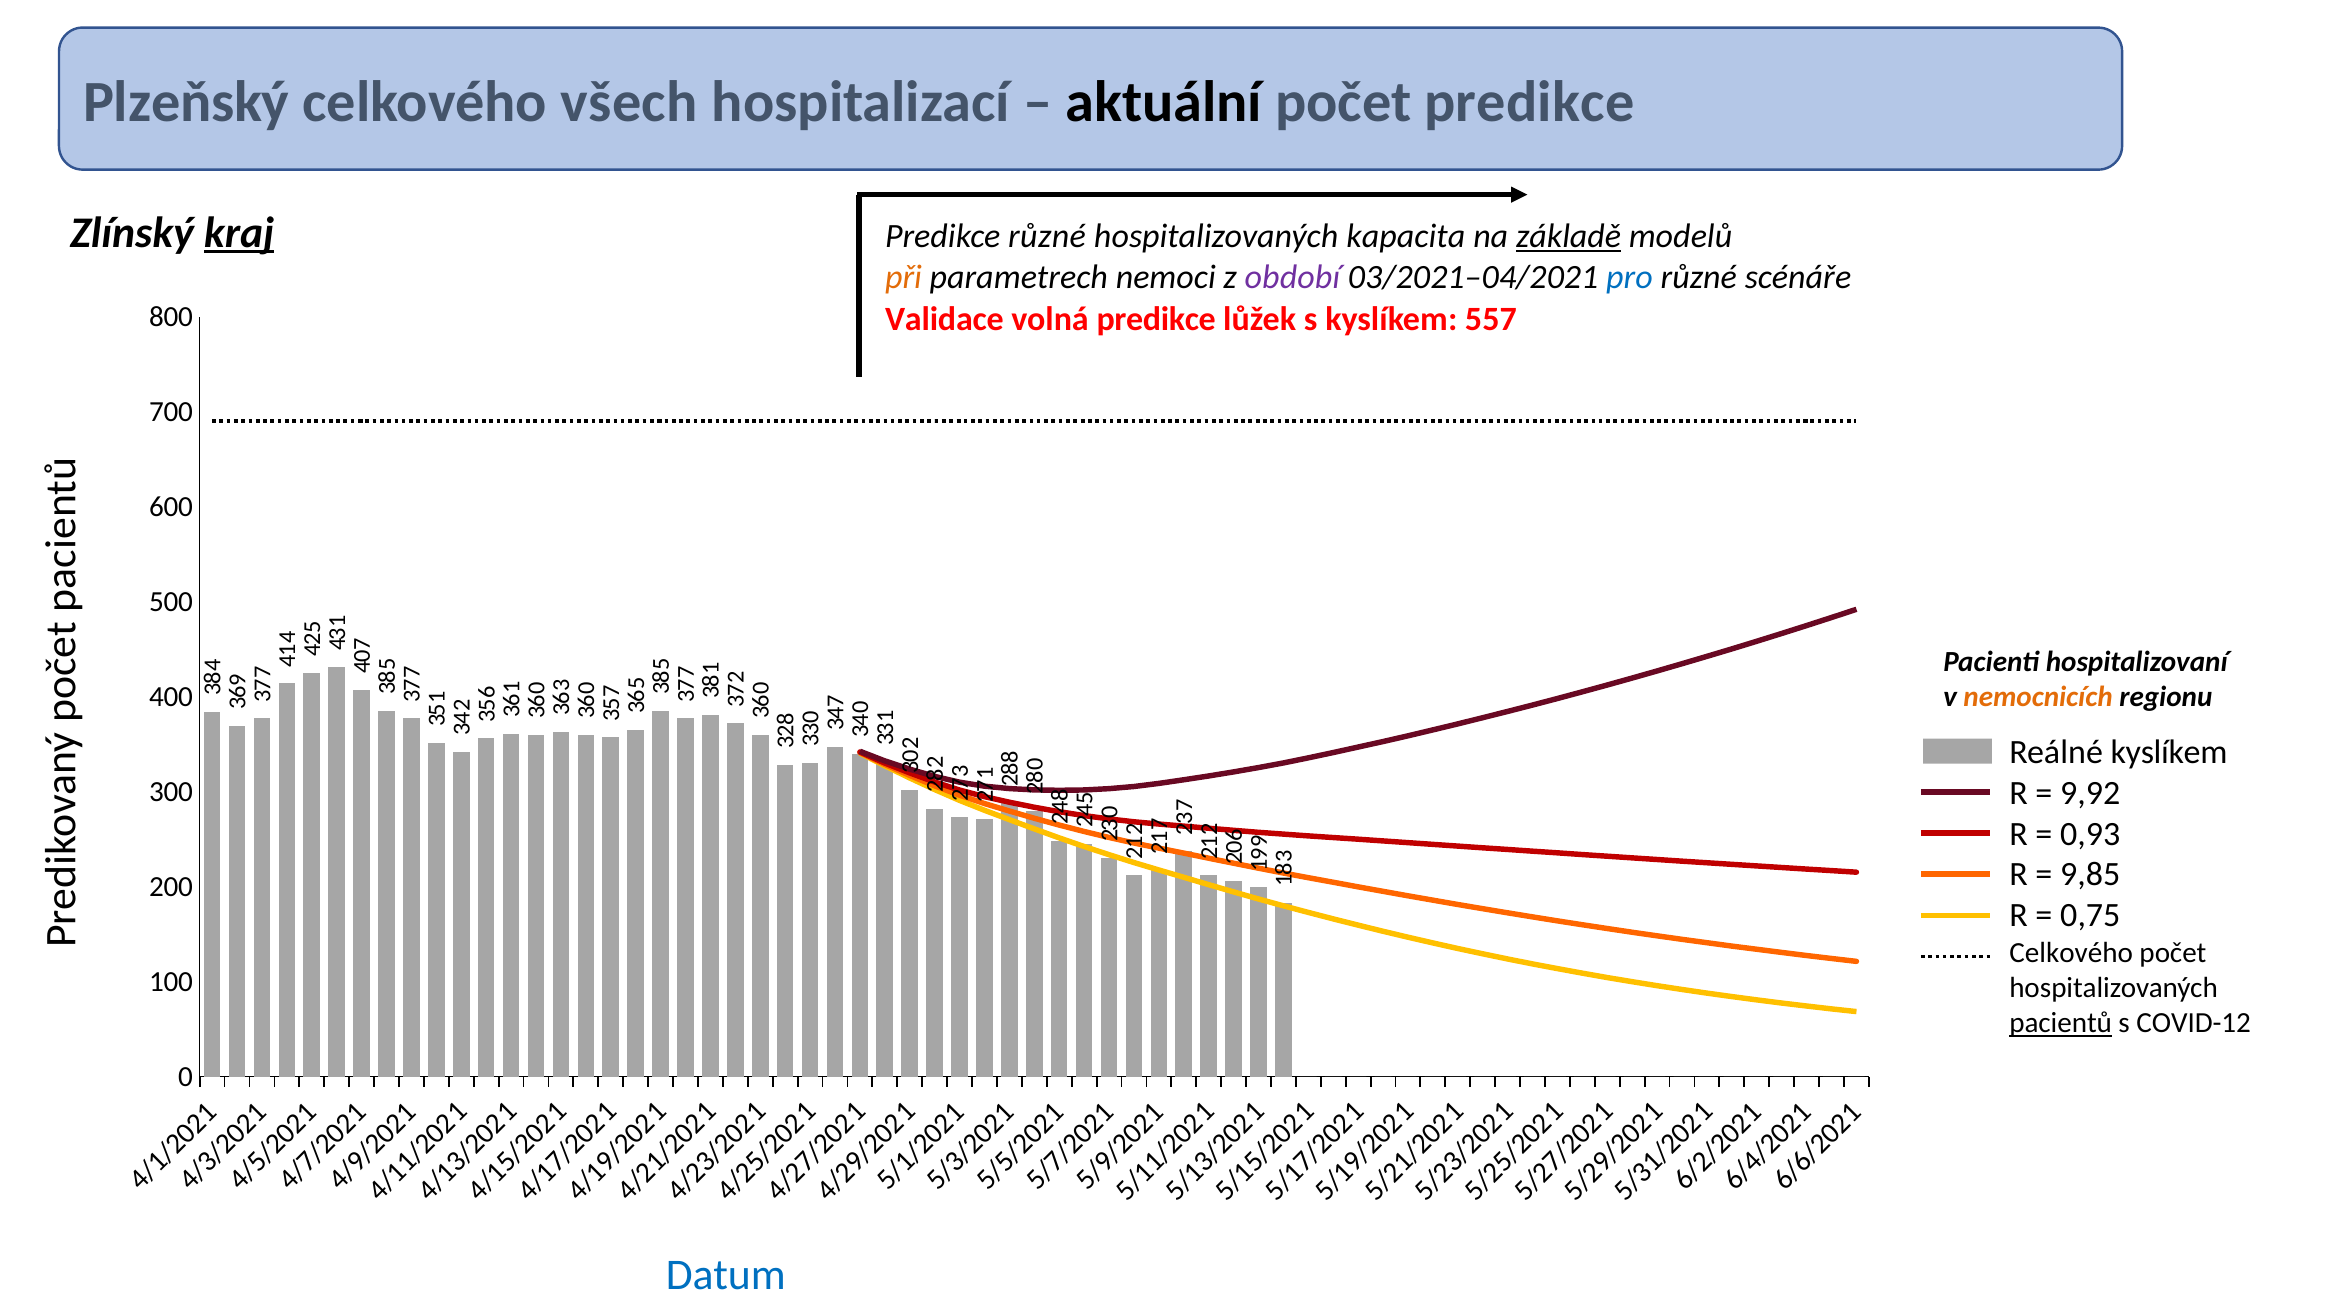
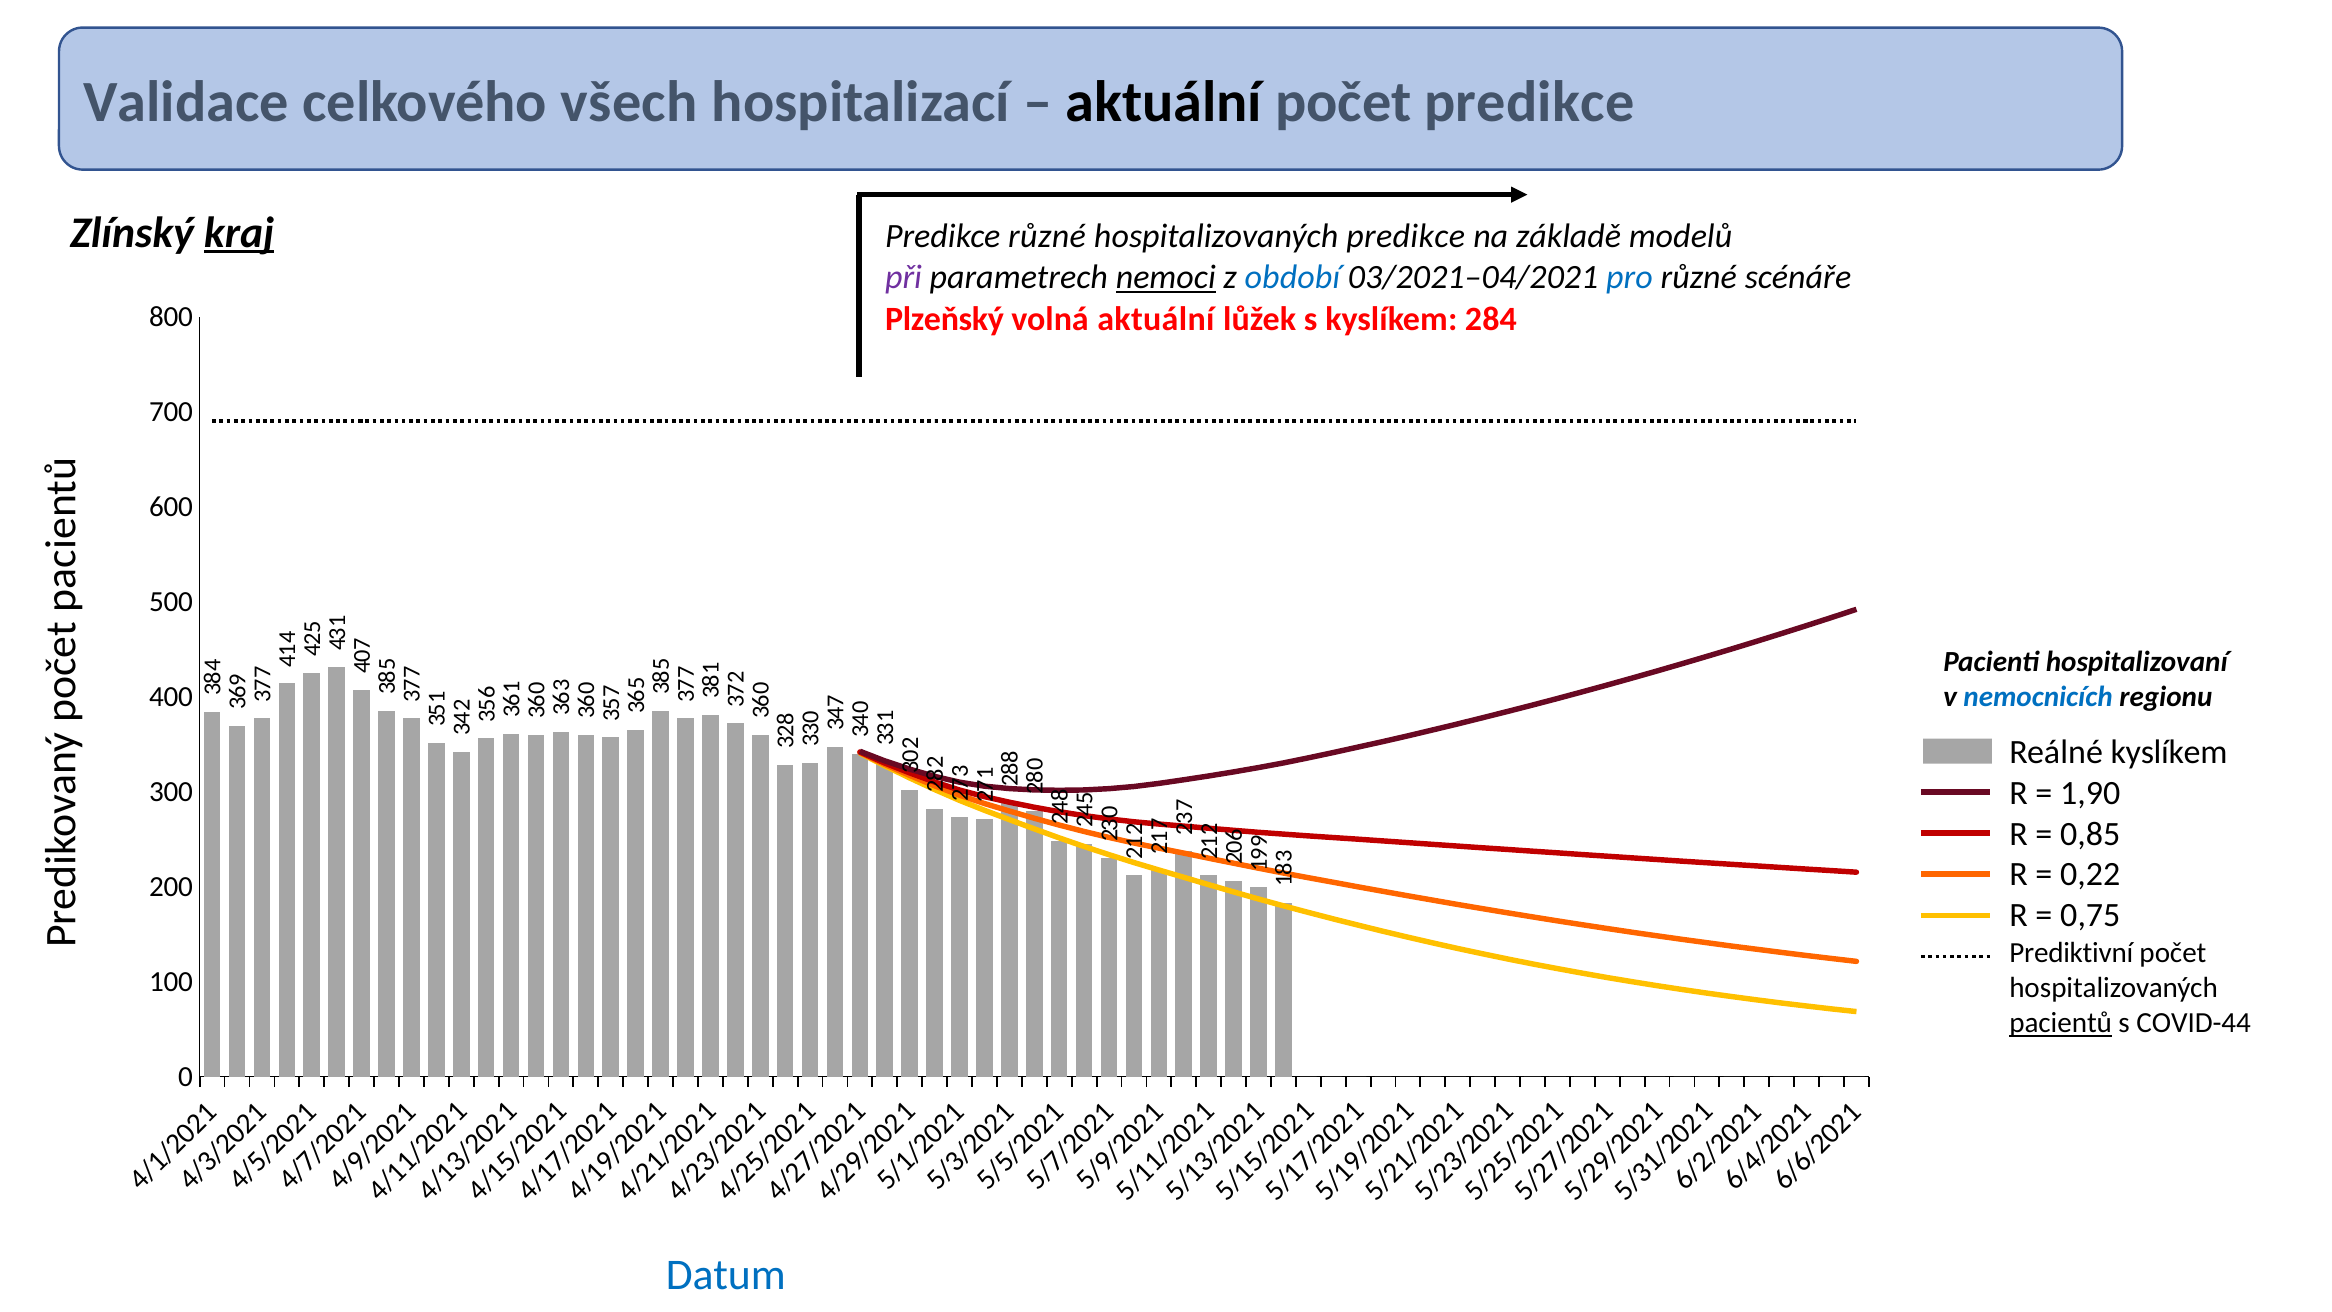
Plzeňský: Plzeňský -> Validace
hospitalizovaných kapacita: kapacita -> predikce
základě underline: present -> none
při colour: orange -> purple
nemoci underline: none -> present
období colour: purple -> blue
Validace: Validace -> Plzeňský
volná predikce: predikce -> aktuální
557: 557 -> 284
nemocnicích colour: orange -> blue
9,92: 9,92 -> 1,90
0,93: 0,93 -> 0,85
9,85: 9,85 -> 0,22
Celkového at (2071, 953): Celkového -> Prediktivní
COVID-12: COVID-12 -> COVID-44
